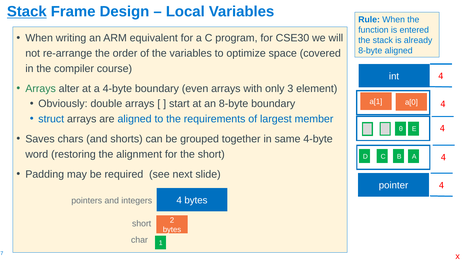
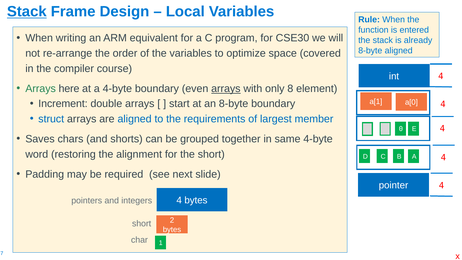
alter: alter -> here
arrays at (226, 89) underline: none -> present
3: 3 -> 8
Obviously: Obviously -> Increment
